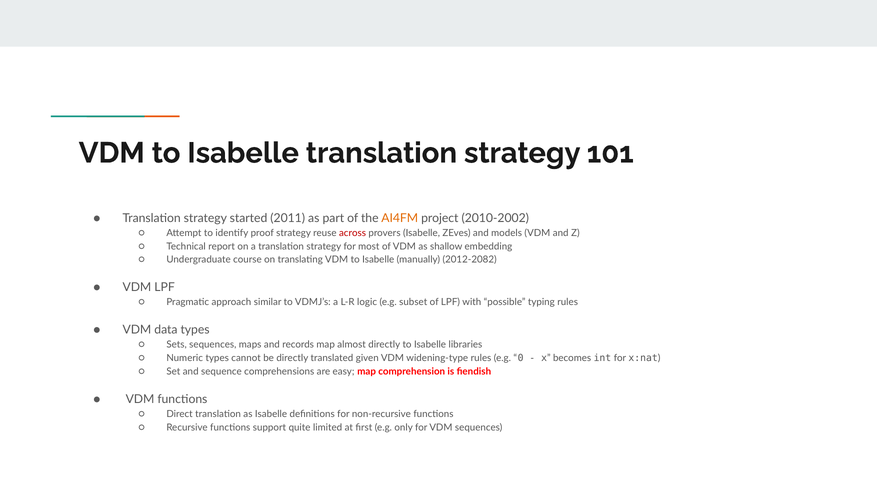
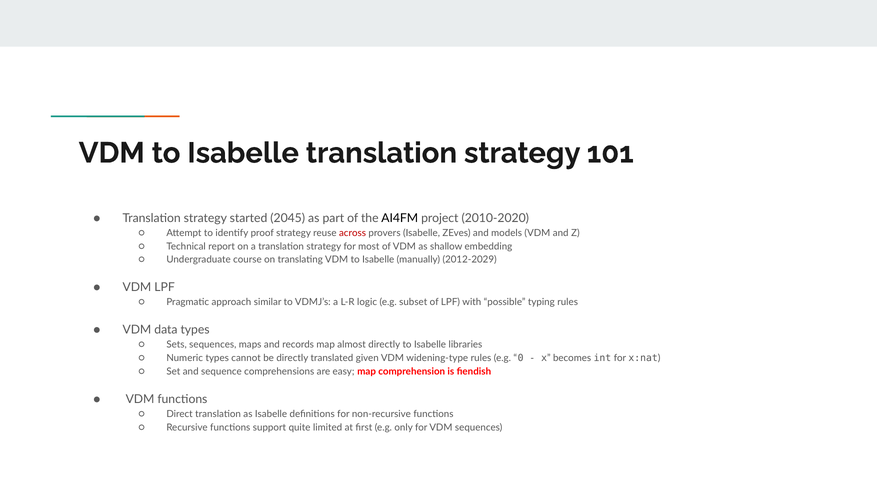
2011: 2011 -> 2045
AI4FM colour: orange -> black
2010-2002: 2010-2002 -> 2010-2020
2012-2082: 2012-2082 -> 2012-2029
